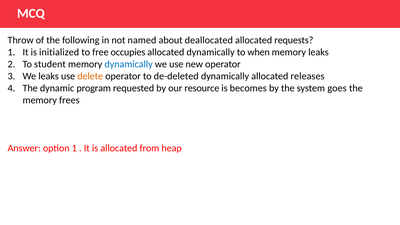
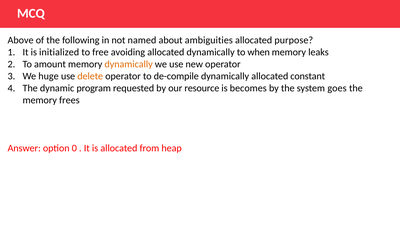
Throw: Throw -> Above
deallocated: deallocated -> ambiguities
requests: requests -> purpose
occupies: occupies -> avoiding
student: student -> amount
dynamically at (129, 64) colour: blue -> orange
We leaks: leaks -> huge
de-deleted: de-deleted -> de-compile
releases: releases -> constant
option 1: 1 -> 0
